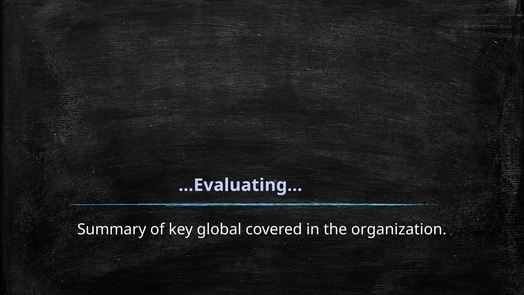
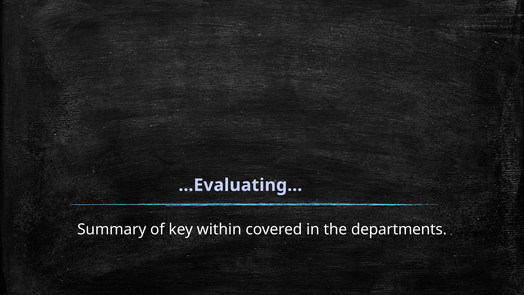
global: global -> within
organization: organization -> departments
